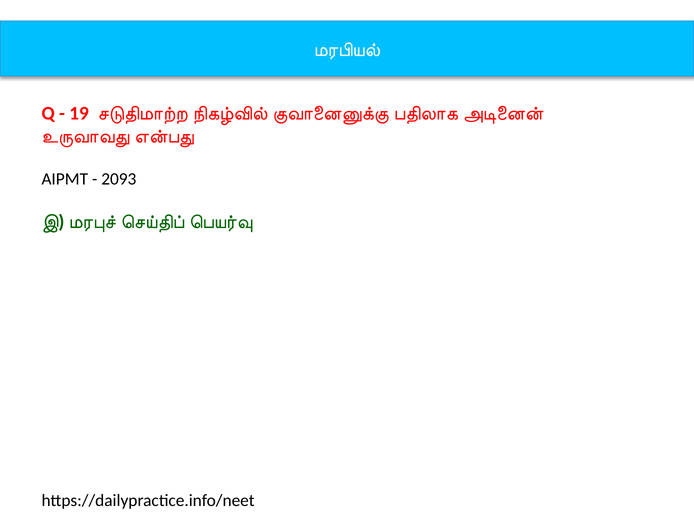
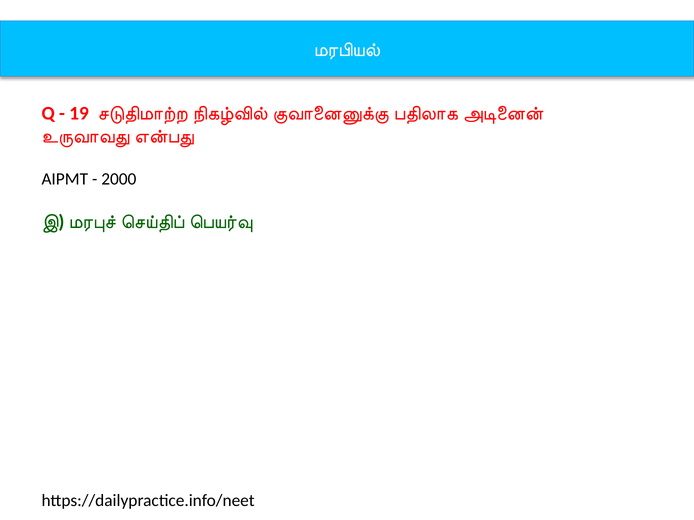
2093: 2093 -> 2000
